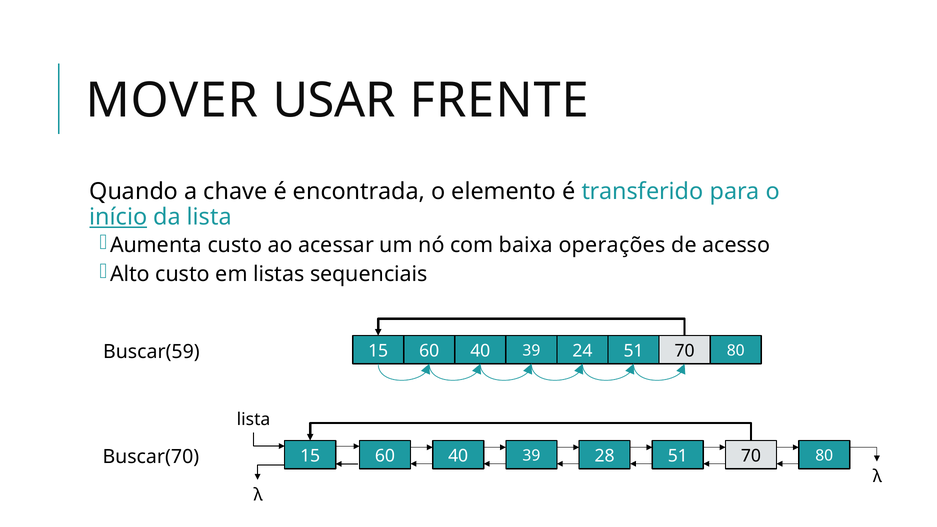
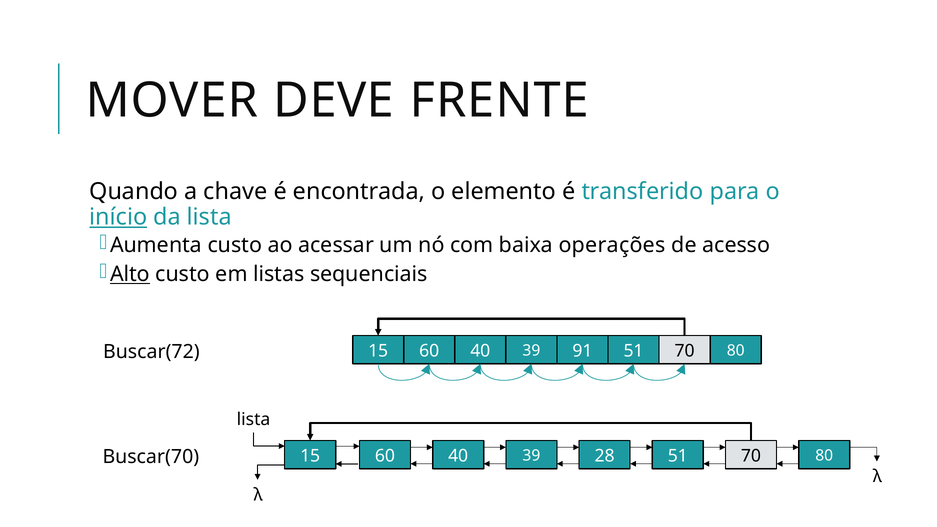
USAR: USAR -> DEVE
Alto underline: none -> present
24: 24 -> 91
Buscar(59: Buscar(59 -> Buscar(72
